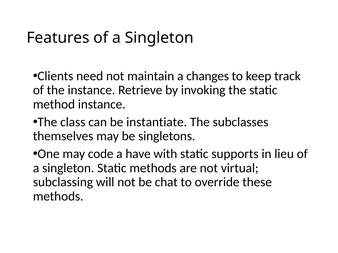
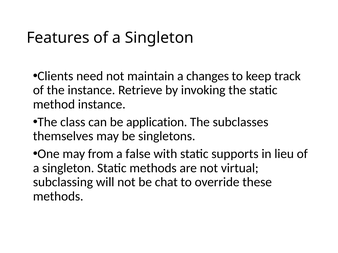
instantiate: instantiate -> application
code: code -> from
have: have -> false
